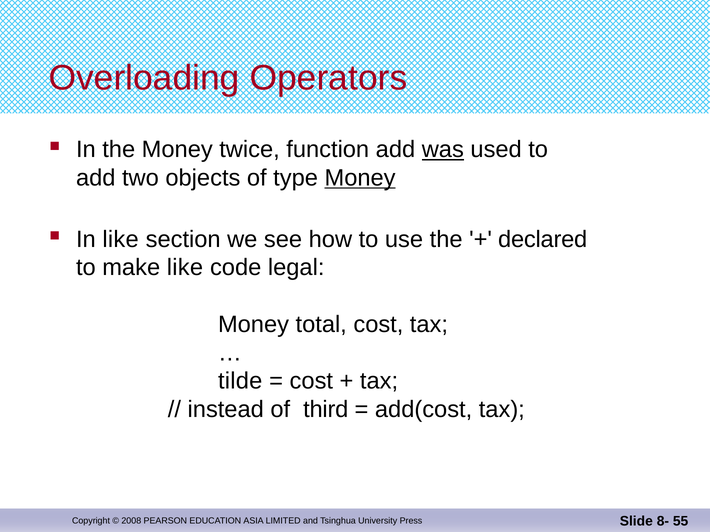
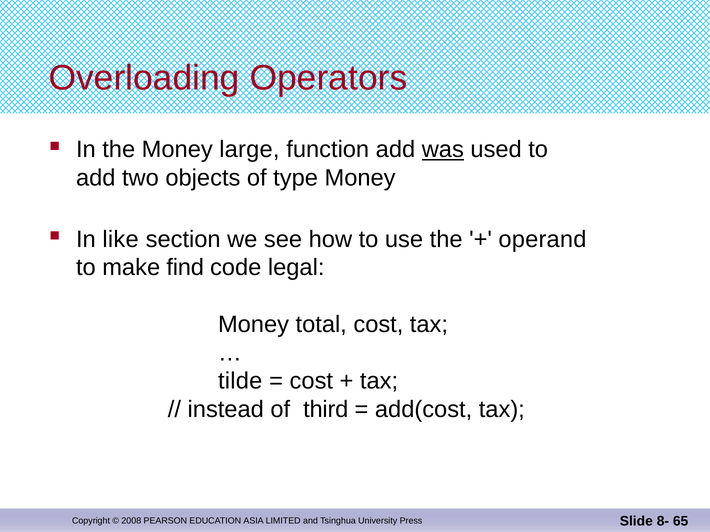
twice: twice -> large
Money at (360, 178) underline: present -> none
declared: declared -> operand
make like: like -> find
55: 55 -> 65
